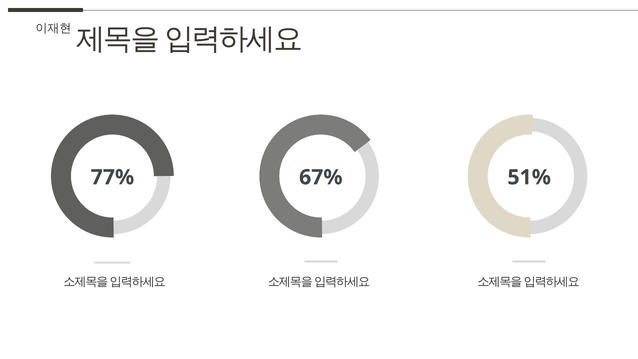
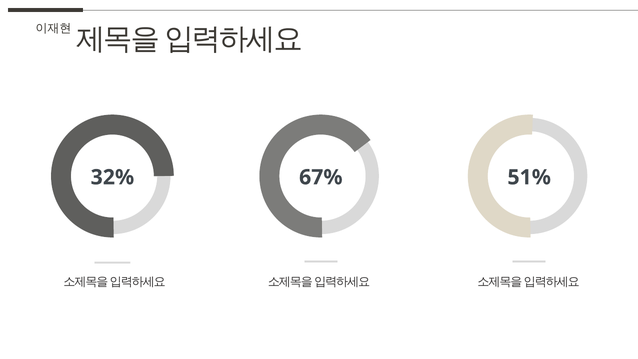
77%: 77% -> 32%
